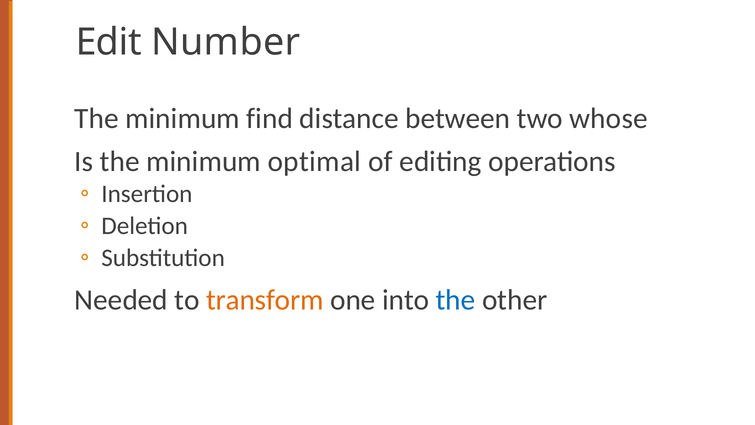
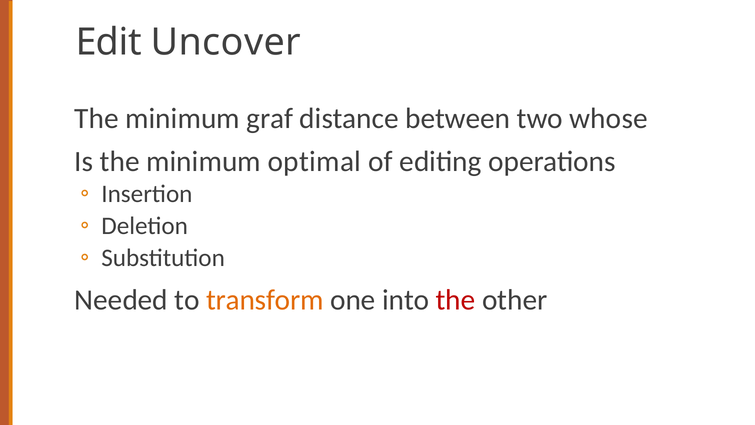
Number: Number -> Uncover
find: find -> graf
the at (456, 300) colour: blue -> red
